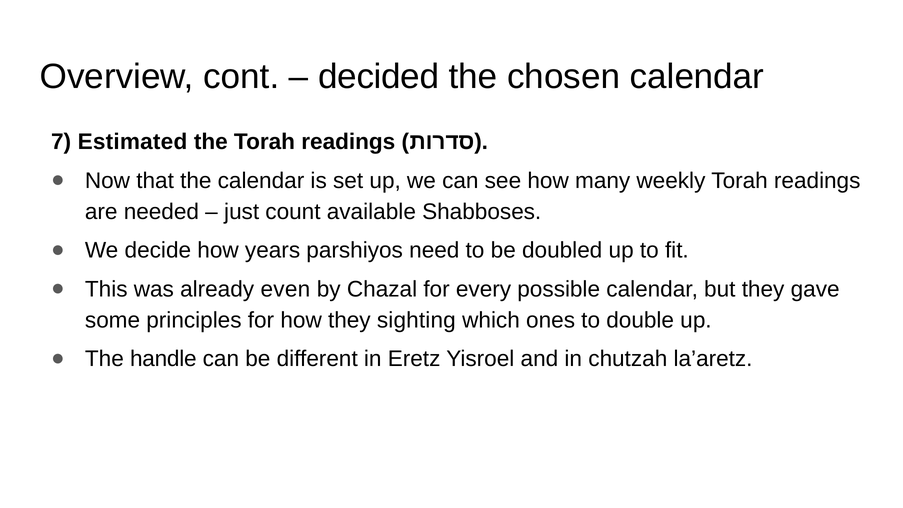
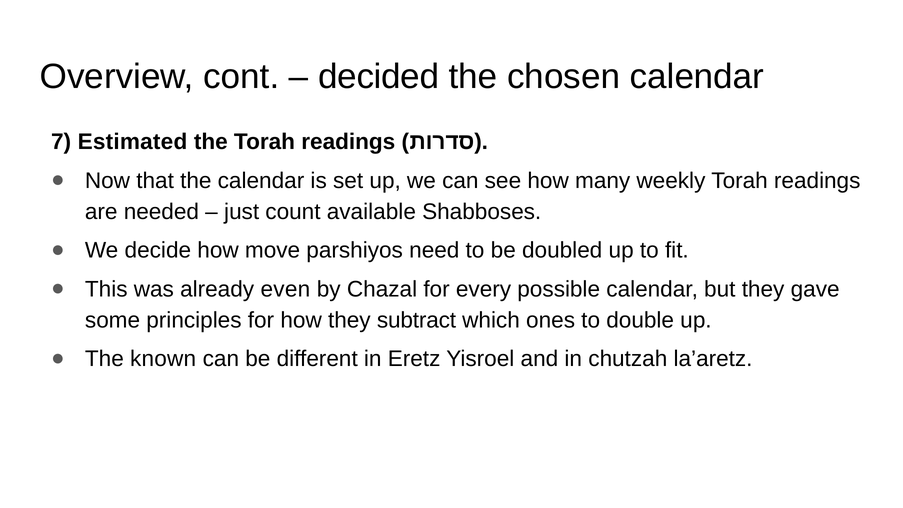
years: years -> move
sighting: sighting -> subtract
handle: handle -> known
